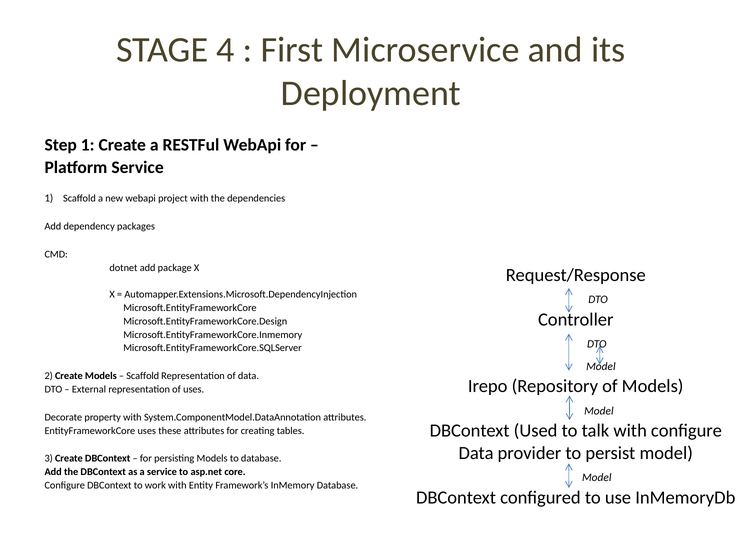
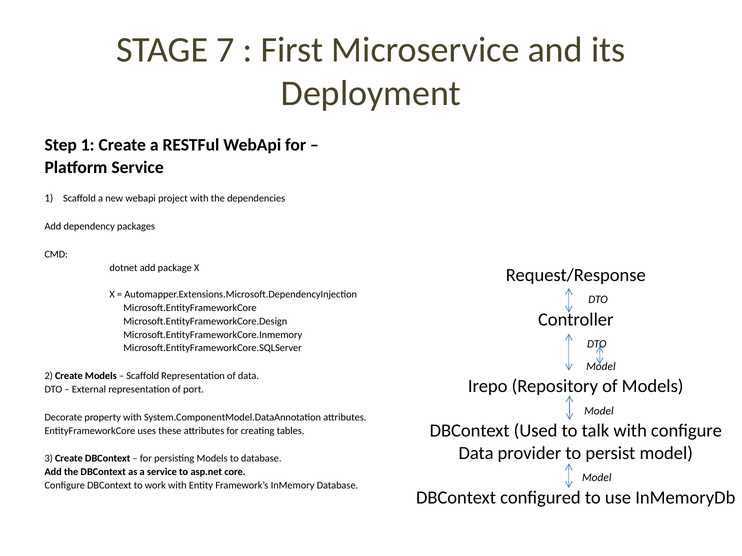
4: 4 -> 7
of uses: uses -> port
